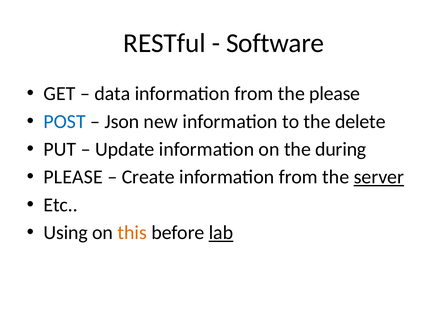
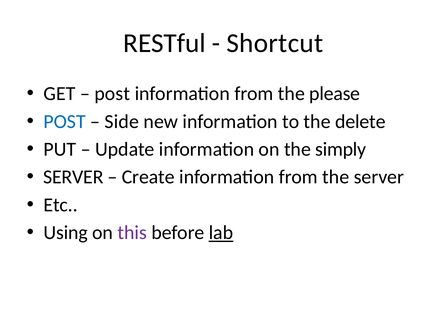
Software: Software -> Shortcut
data at (112, 94): data -> post
Json: Json -> Side
during: during -> simply
PLEASE at (73, 177): PLEASE -> SERVER
server at (379, 177) underline: present -> none
this colour: orange -> purple
